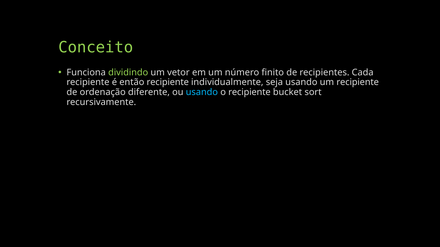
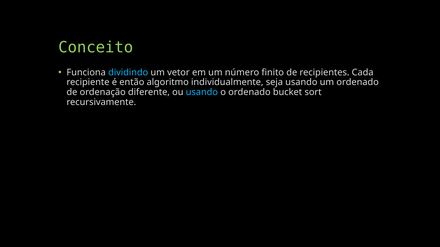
dividindo colour: light green -> light blue
então recipiente: recipiente -> algoritmo
um recipiente: recipiente -> ordenado
o recipiente: recipiente -> ordenado
